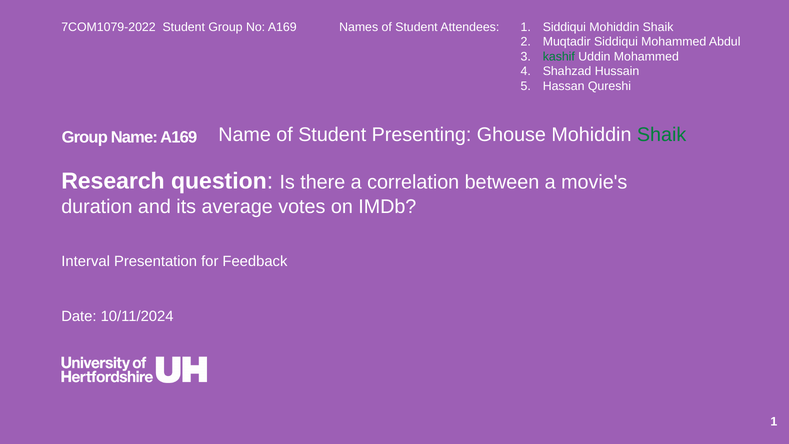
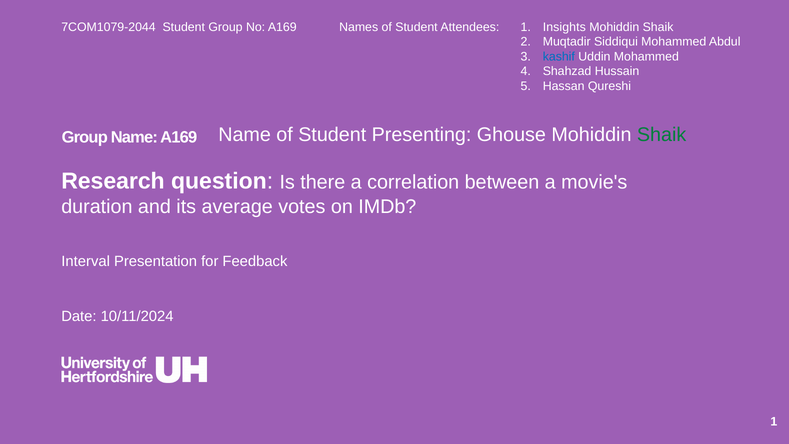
7COM1079-2022: 7COM1079-2022 -> 7COM1079-2044
1 Siddiqui: Siddiqui -> Insights
kashif colour: green -> blue
